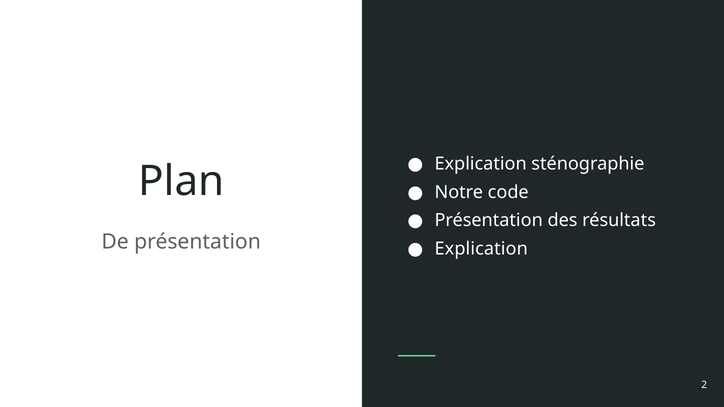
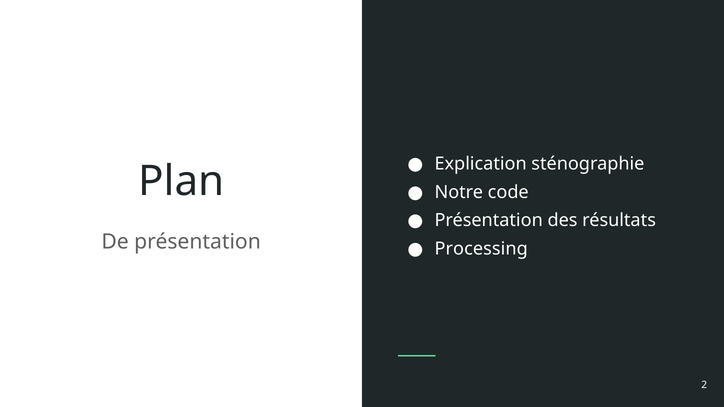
Explication at (481, 249): Explication -> Processing
